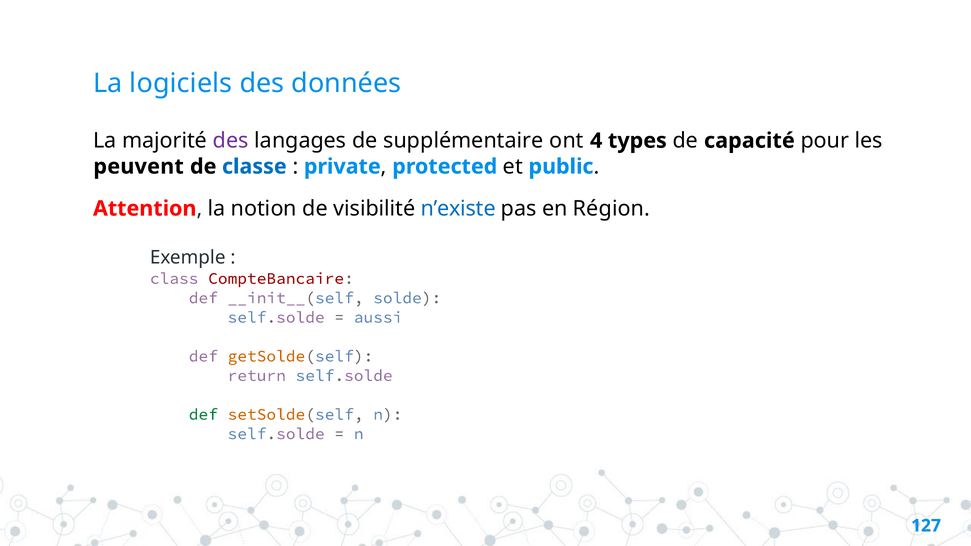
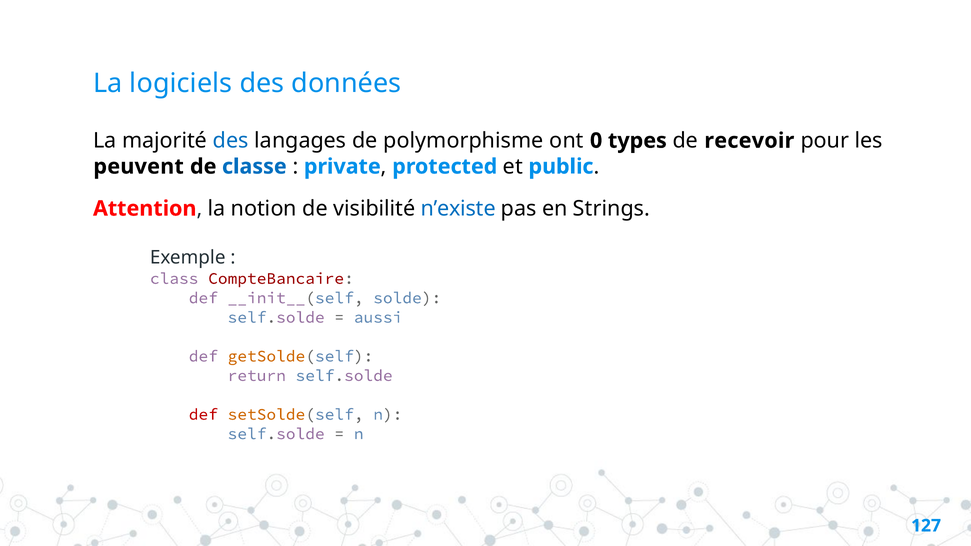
des at (231, 141) colour: purple -> blue
supplémentaire: supplémentaire -> polymorphisme
4: 4 -> 0
capacité: capacité -> recevoir
Région: Région -> Strings
def at (203, 415) colour: green -> red
